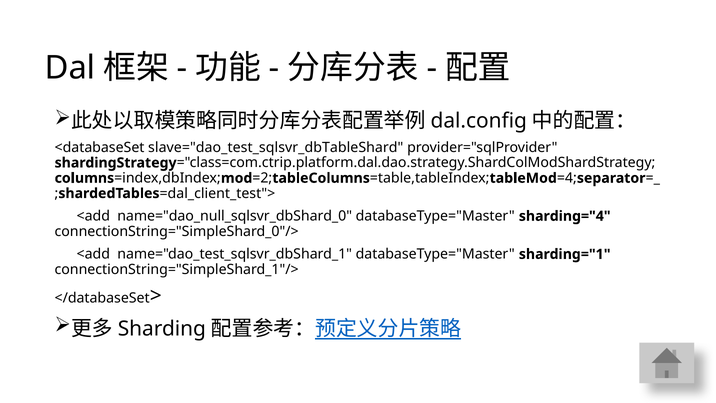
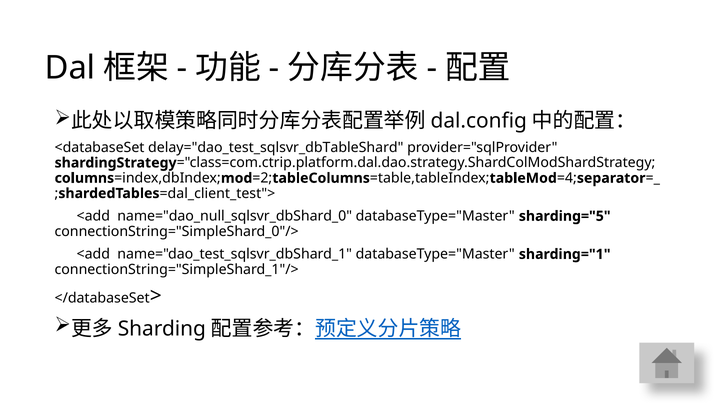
slave="dao_test_sqlsvr_dbTableShard: slave="dao_test_sqlsvr_dbTableShard -> delay="dao_test_sqlsvr_dbTableShard
sharding="4: sharding="4 -> sharding="5
